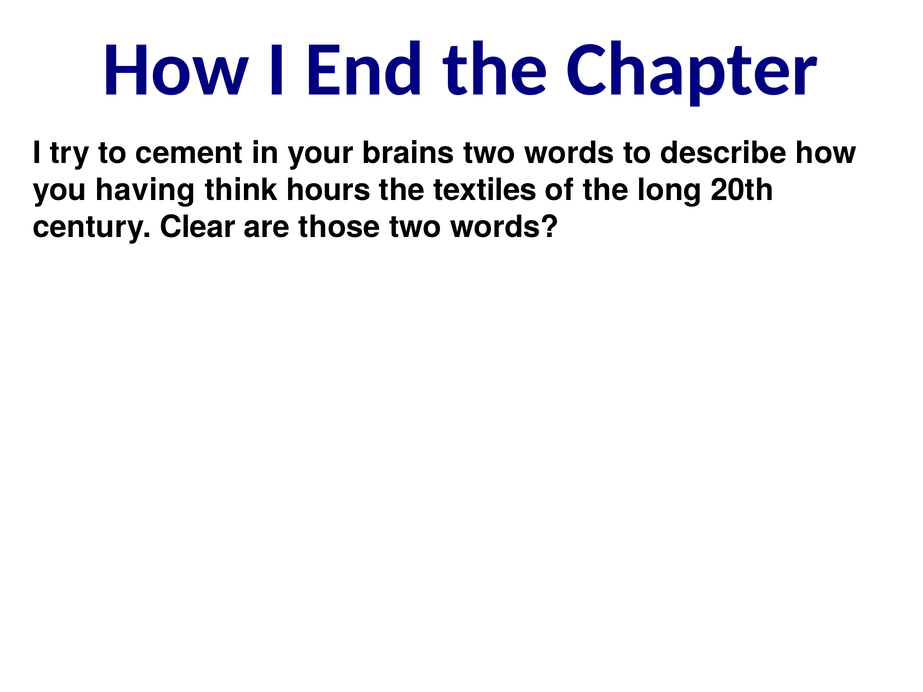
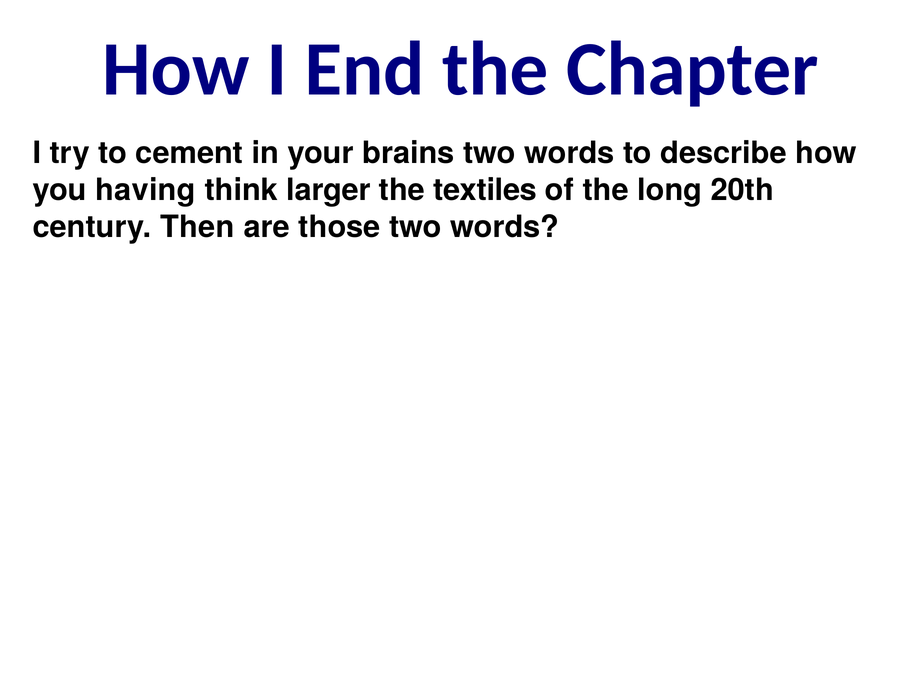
hours: hours -> larger
Clear: Clear -> Then
